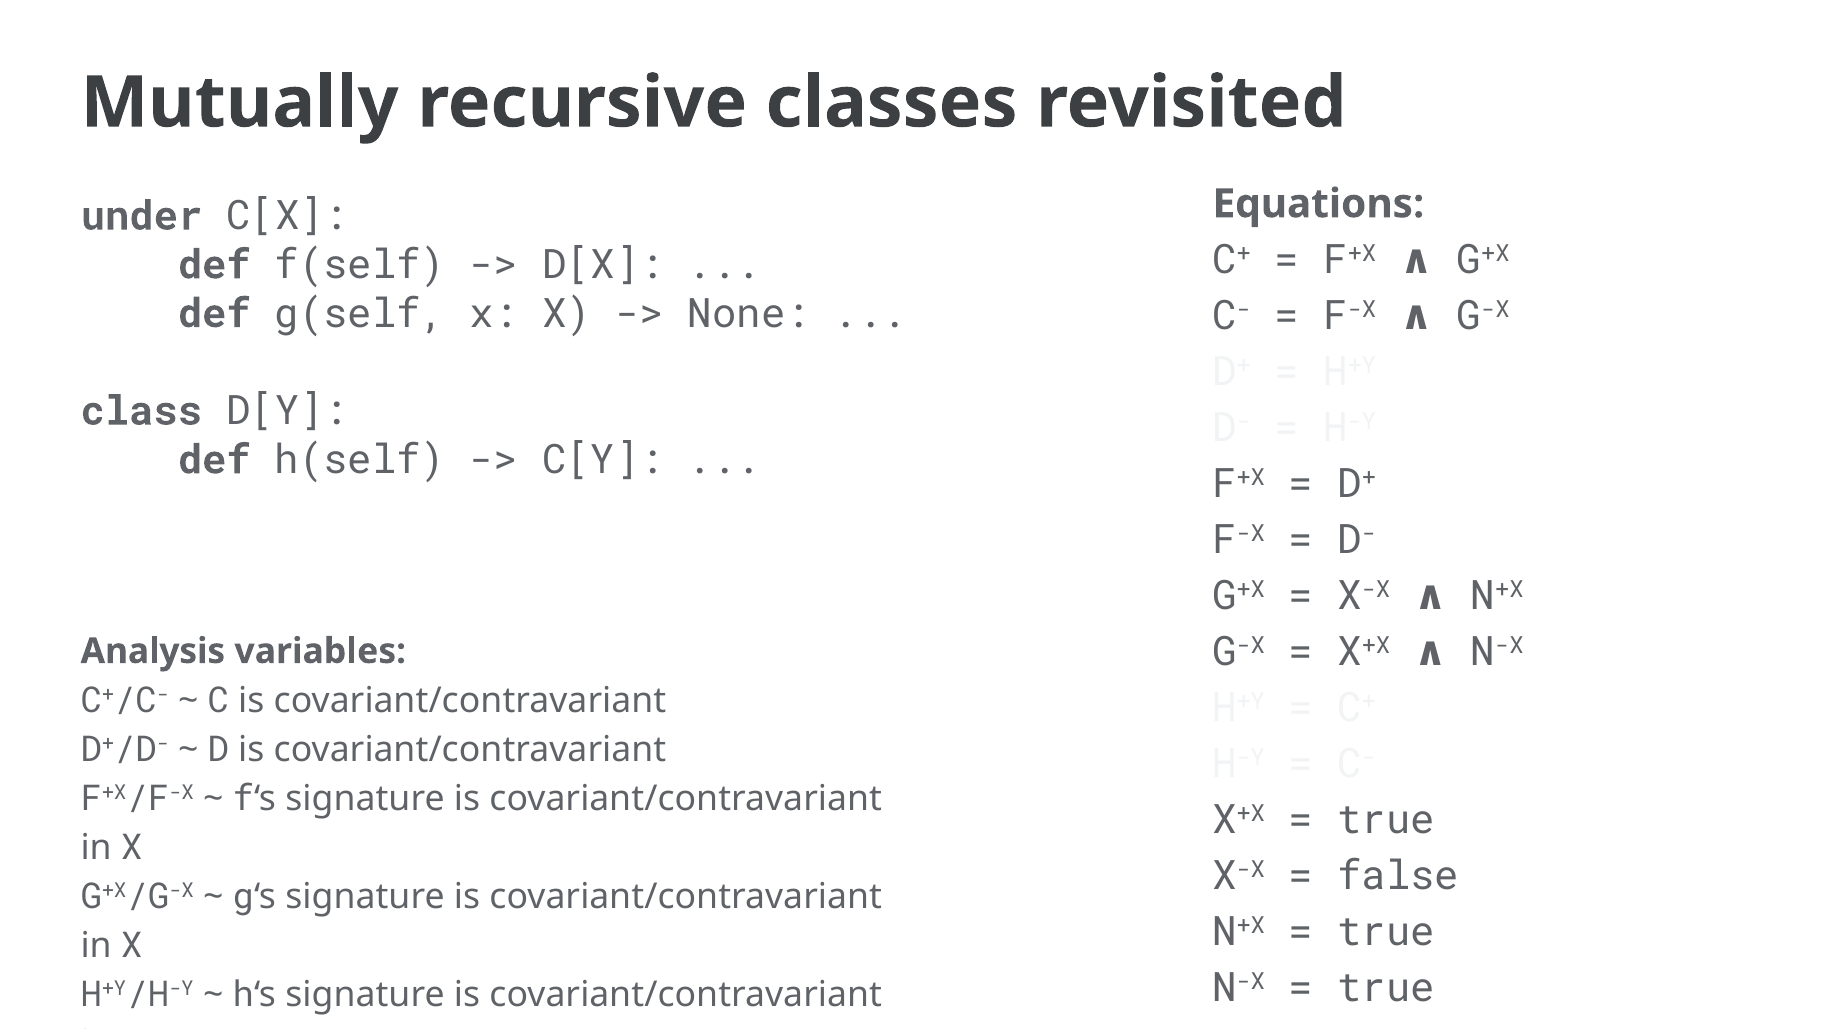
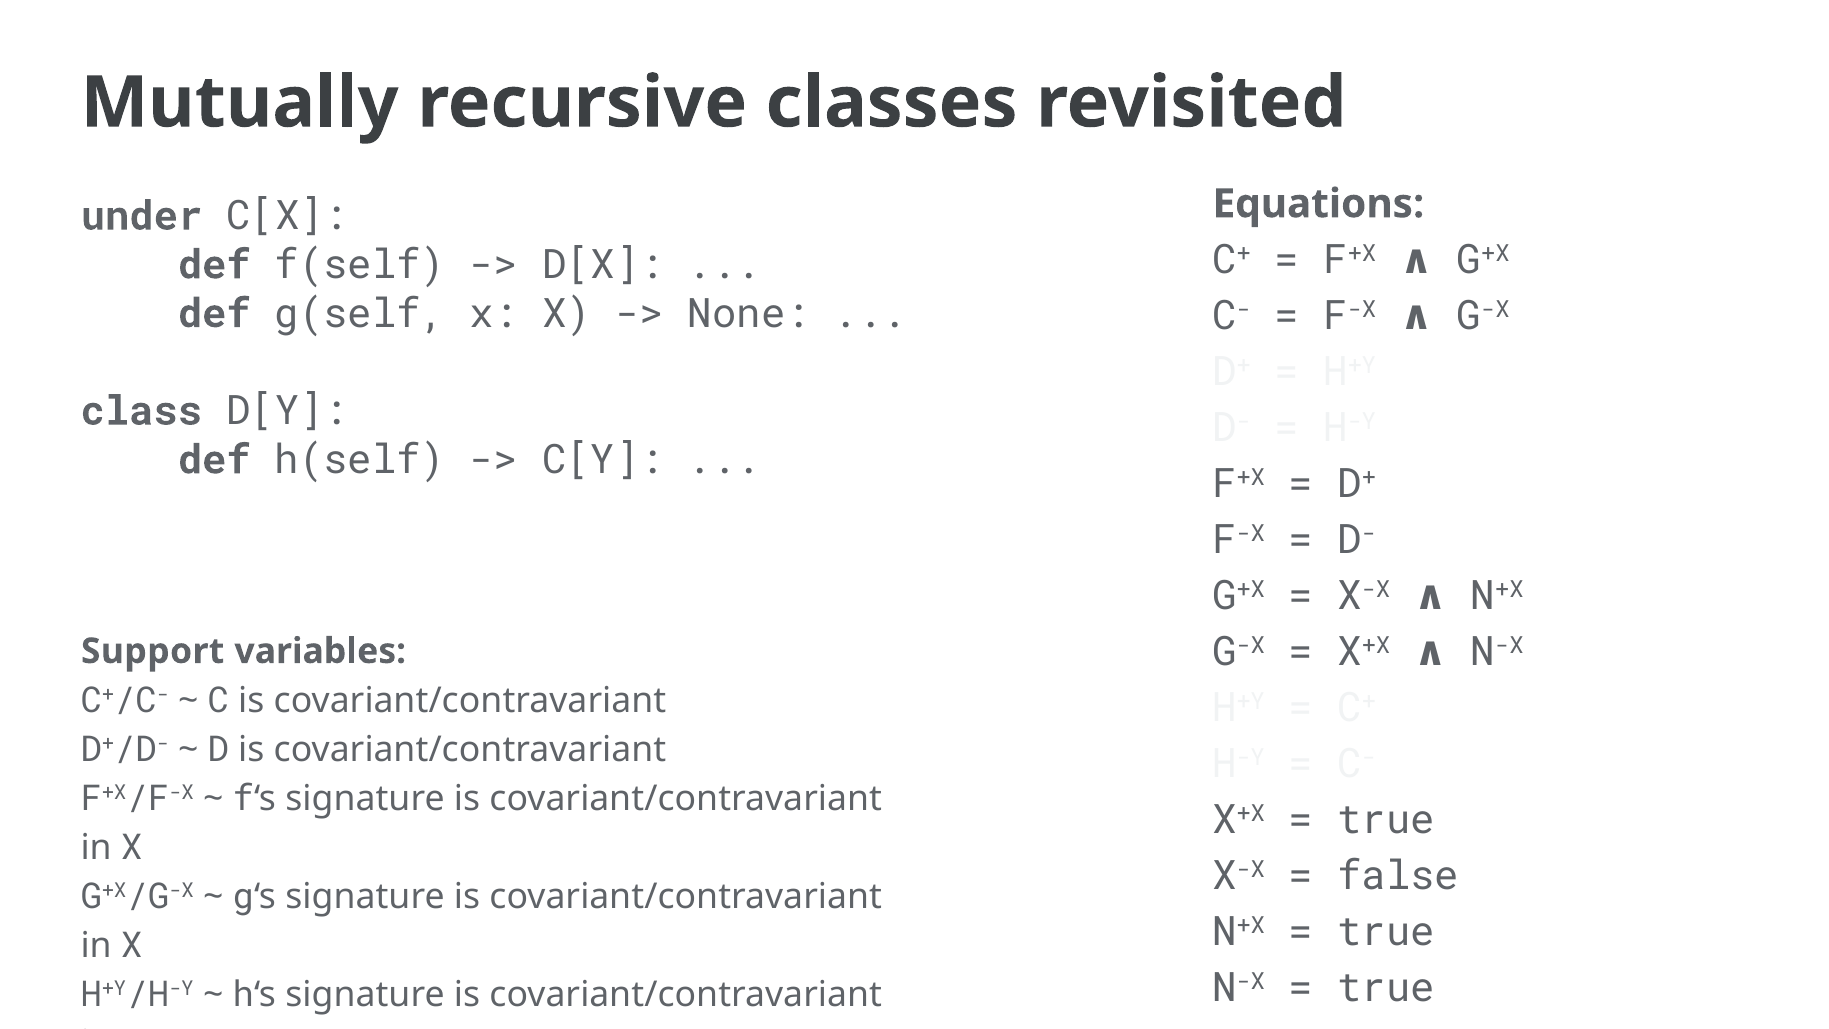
Analysis: Analysis -> Support
